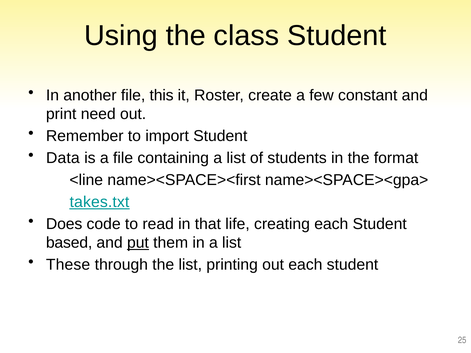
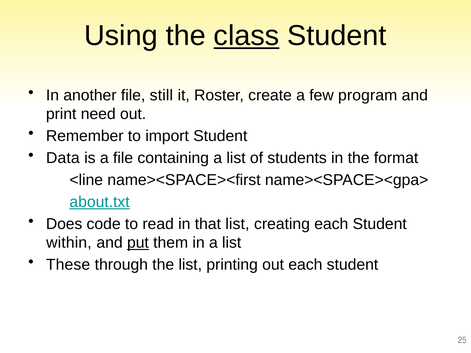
class underline: none -> present
this: this -> still
constant: constant -> program
takes.txt: takes.txt -> about.txt
that life: life -> list
based: based -> within
